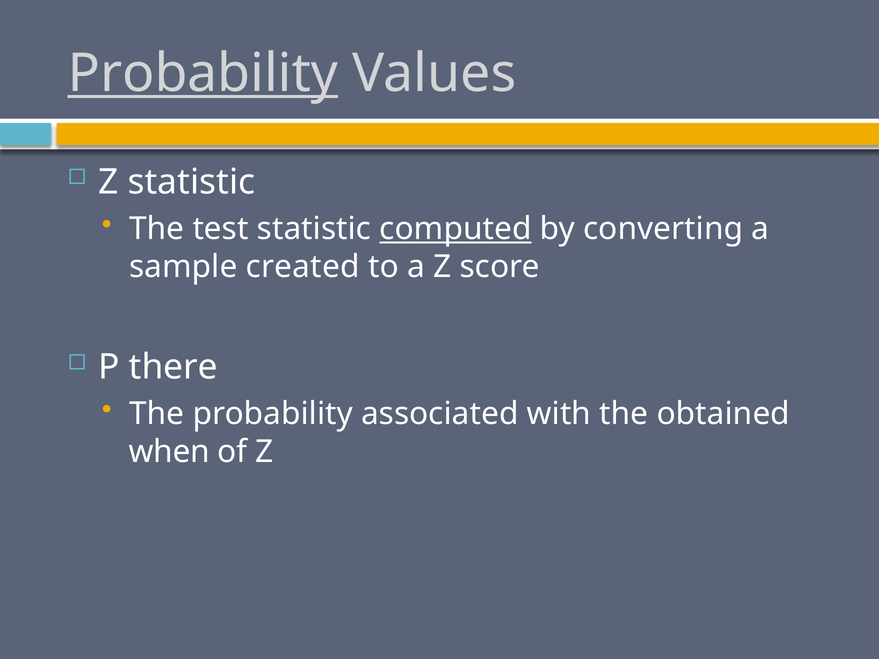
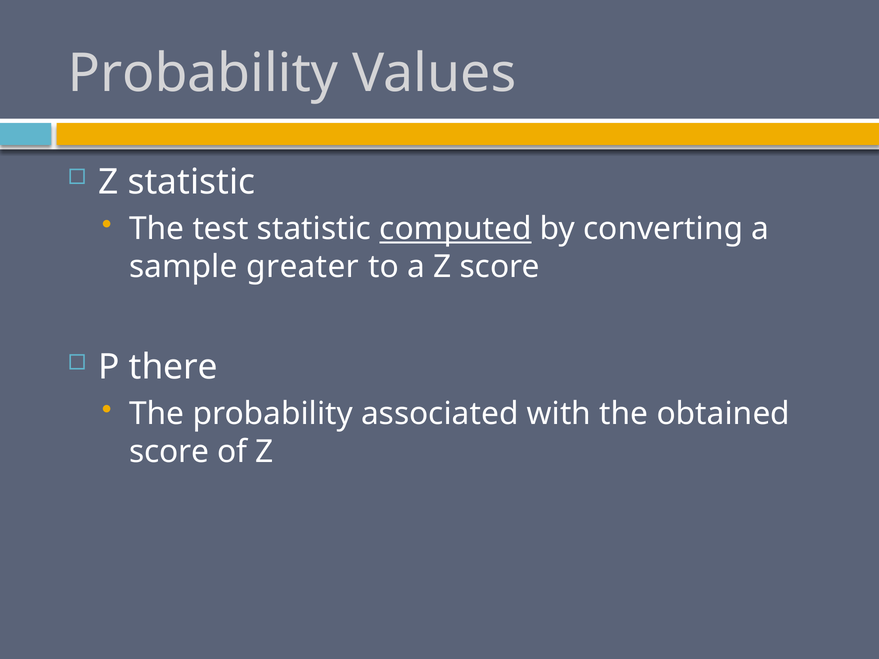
Probability at (203, 73) underline: present -> none
created: created -> greater
when at (169, 452): when -> score
